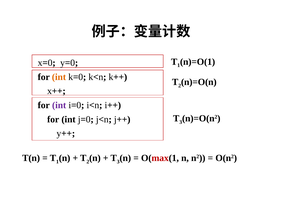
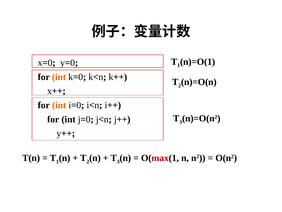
int at (59, 105) colour: purple -> orange
